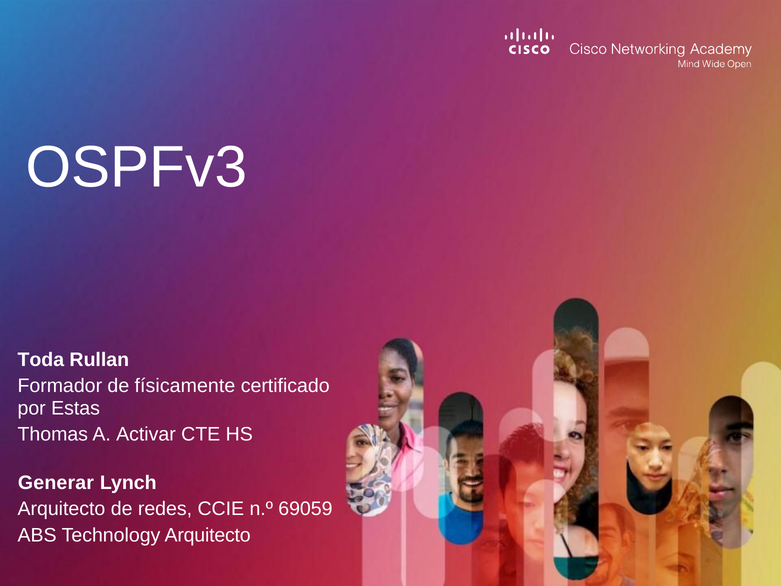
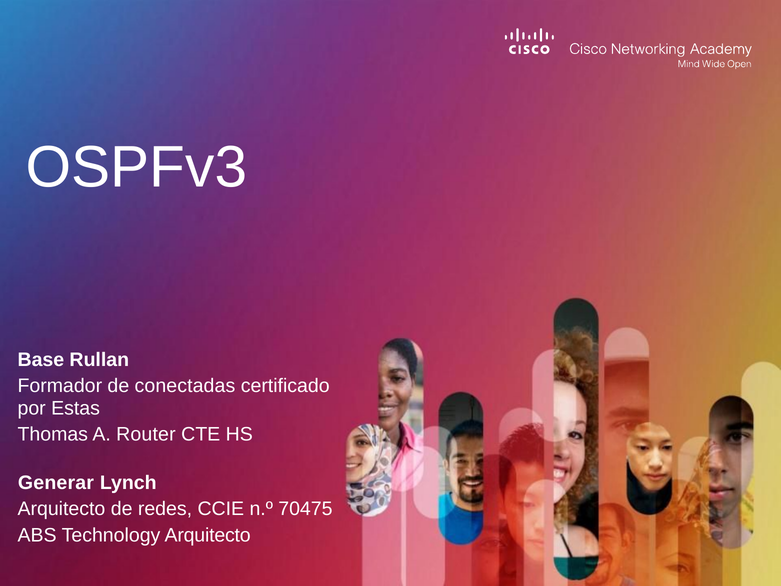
Toda: Toda -> Base
físicamente: físicamente -> conectadas
Activar: Activar -> Router
69059: 69059 -> 70475
